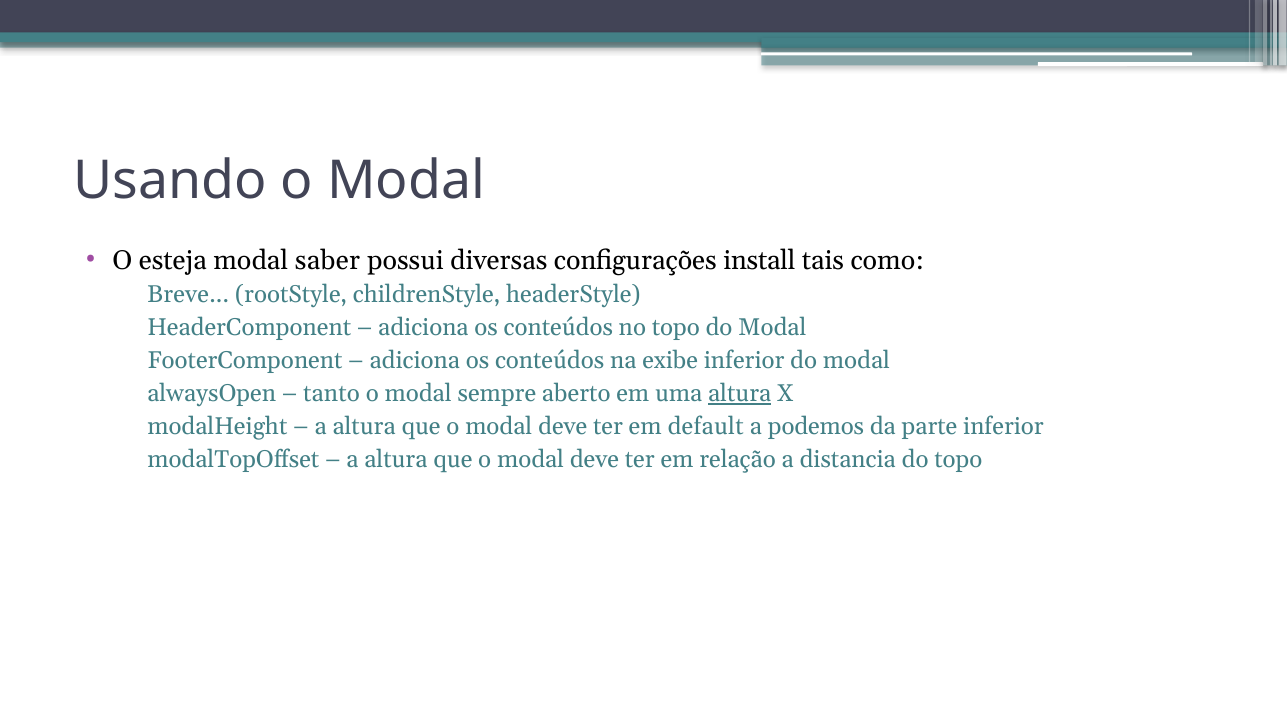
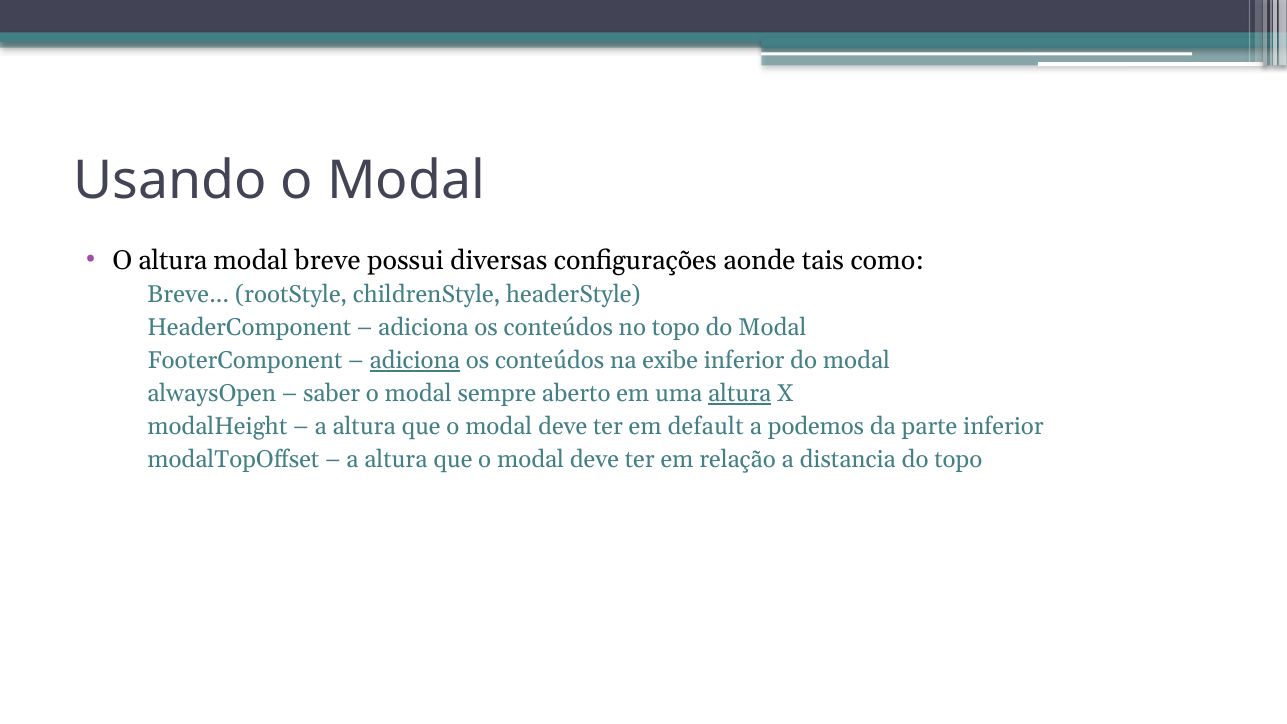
O esteja: esteja -> altura
modal saber: saber -> breve
install: install -> aonde
adiciona at (415, 361) underline: none -> present
tanto: tanto -> saber
